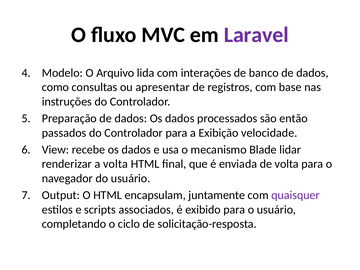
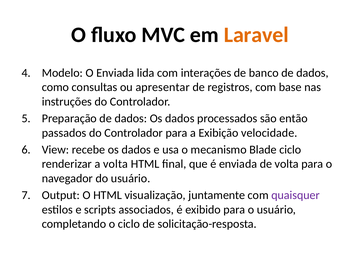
Laravel colour: purple -> orange
O Arquivo: Arquivo -> Enviada
Blade lidar: lidar -> ciclo
encapsulam: encapsulam -> visualização
